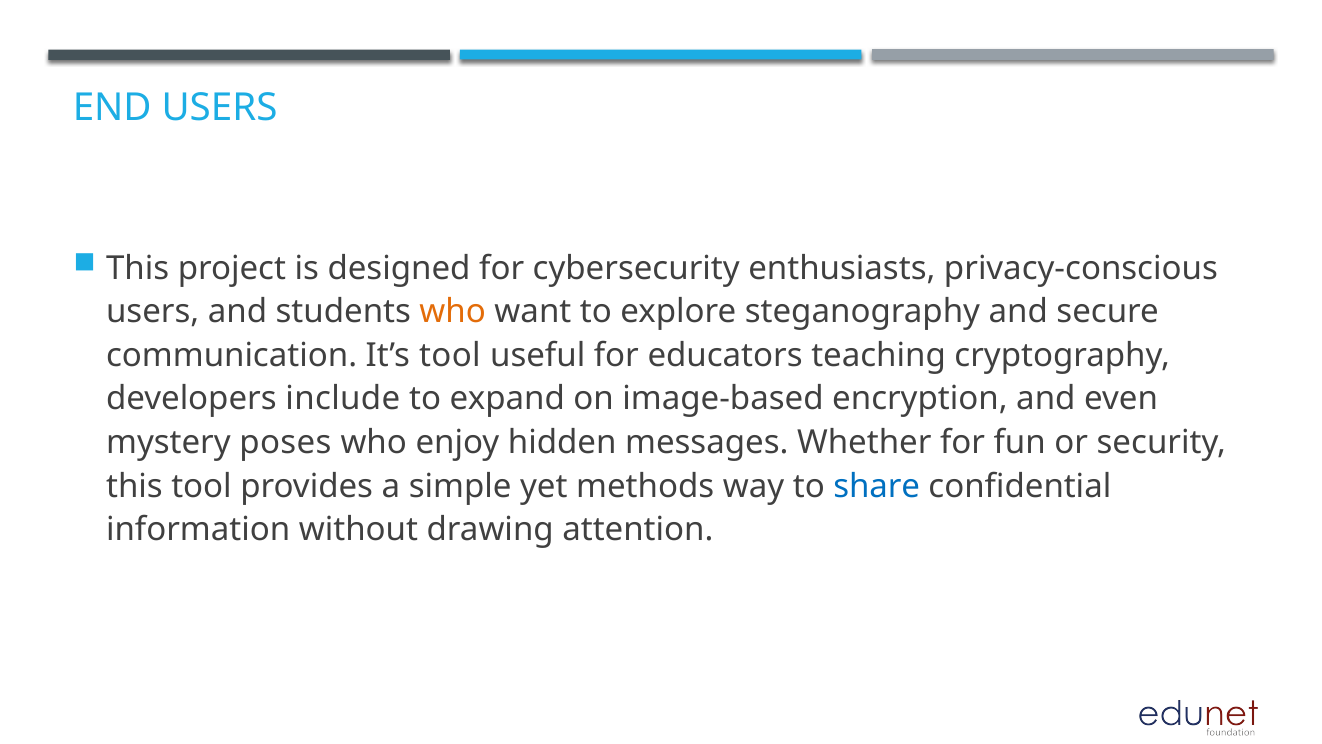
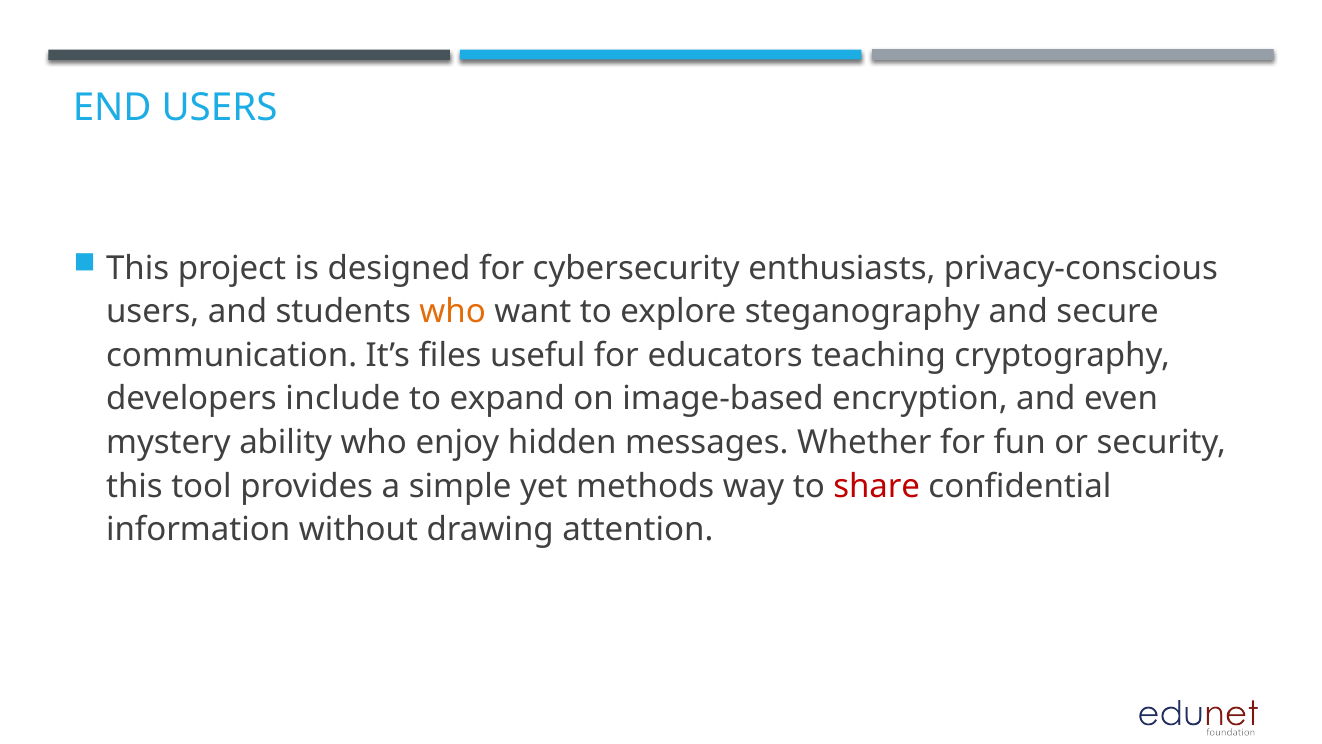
It’s tool: tool -> files
poses: poses -> ability
share colour: blue -> red
